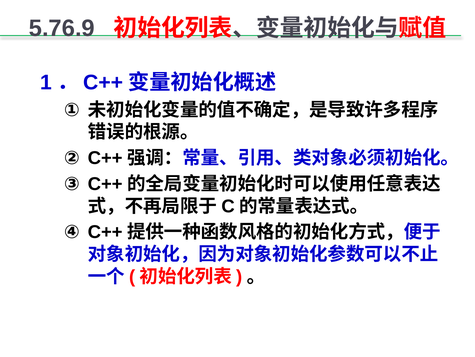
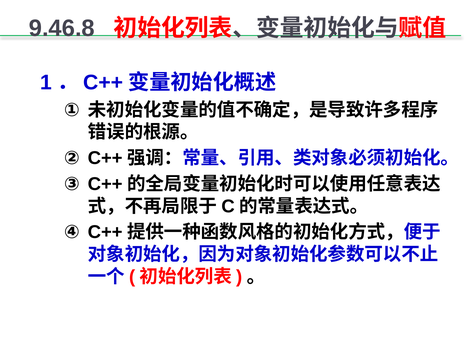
5.76.9: 5.76.9 -> 9.46.8
